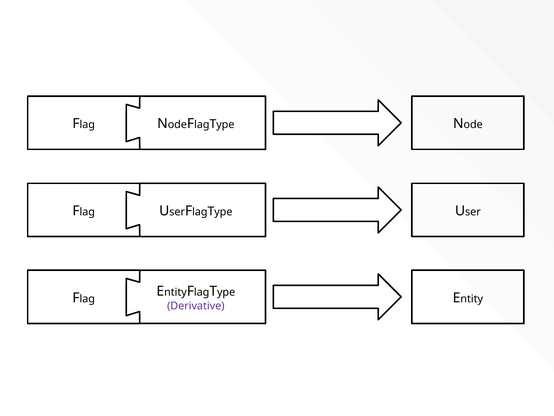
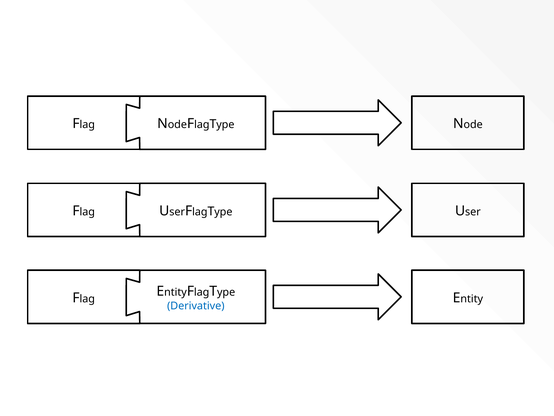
Derivative colour: purple -> blue
